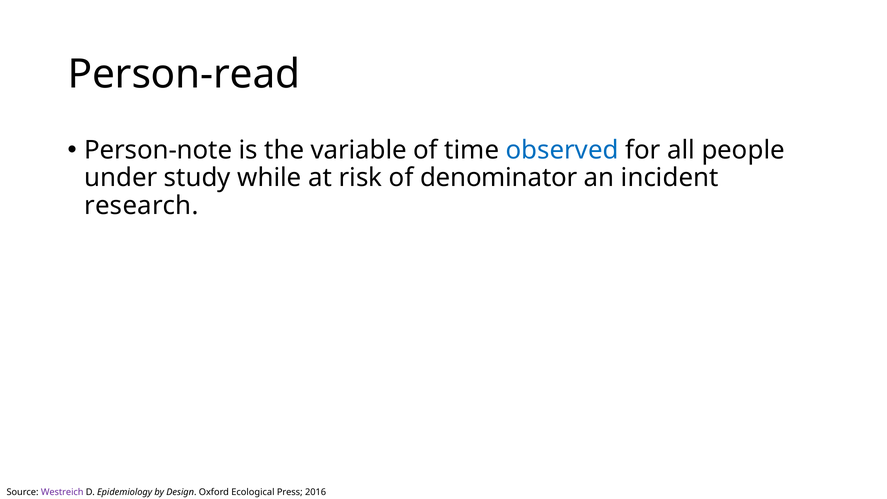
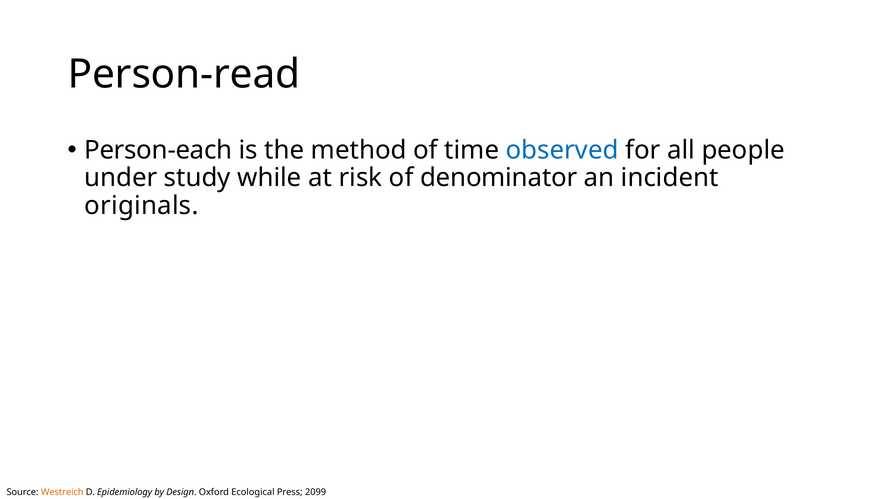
Person-note: Person-note -> Person-each
variable: variable -> method
research: research -> originals
Westreich colour: purple -> orange
2016: 2016 -> 2099
